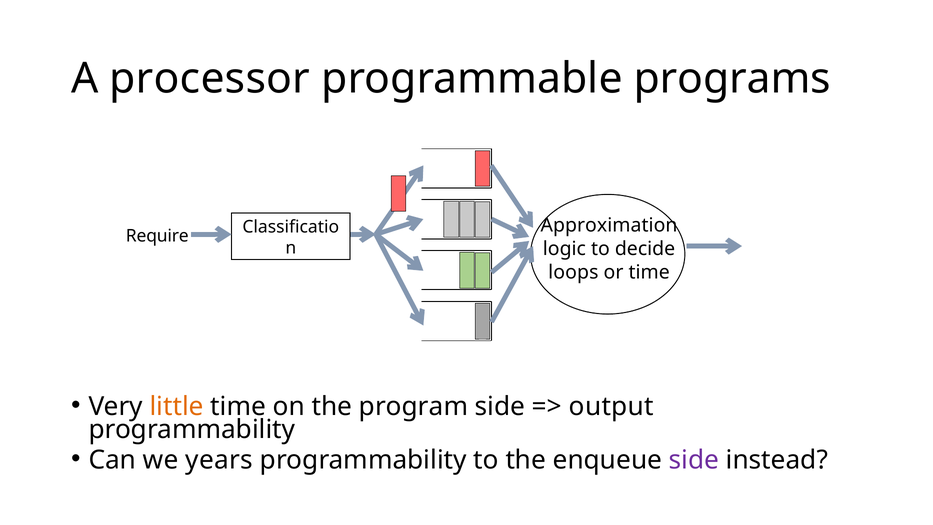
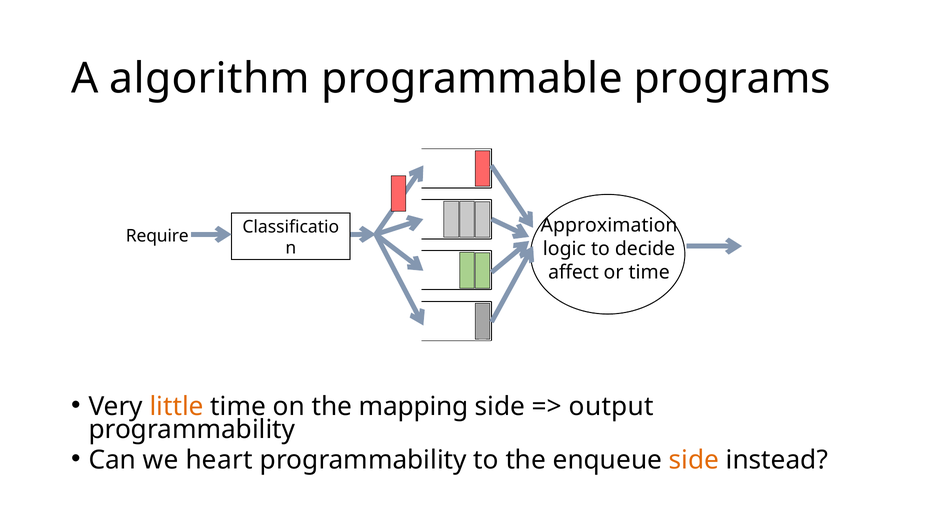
processor: processor -> algorithm
loops: loops -> affect
program: program -> mapping
years: years -> heart
side at (694, 460) colour: purple -> orange
